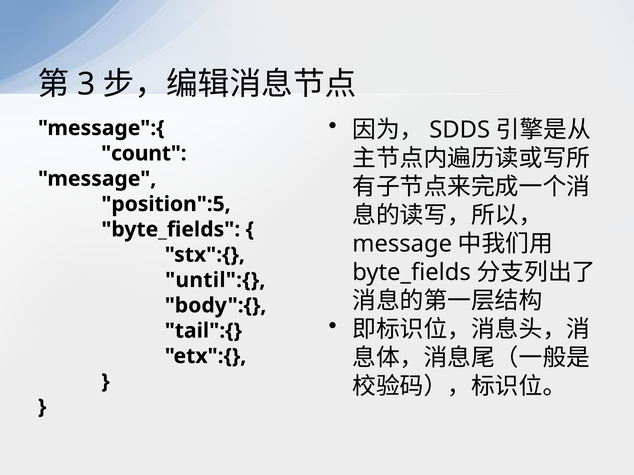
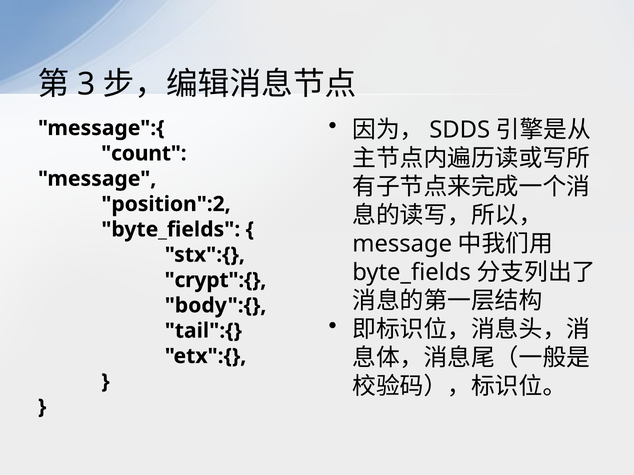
position":5: position":5 -> position":2
until":{: until":{ -> crypt":{
